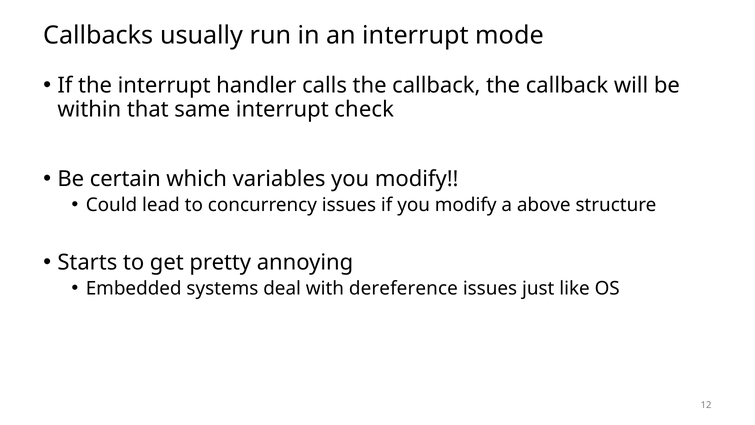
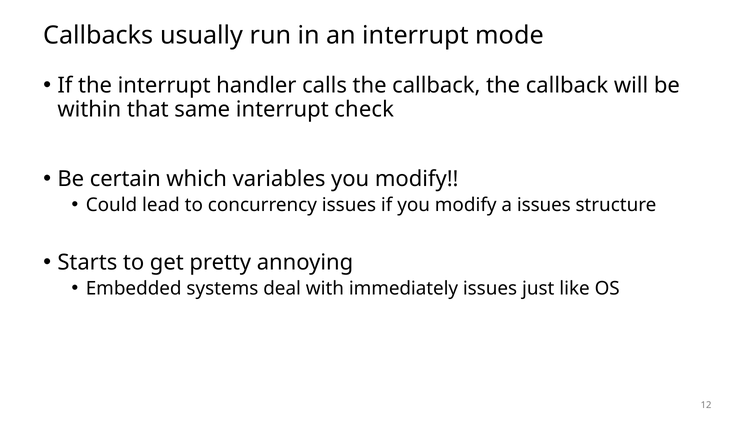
a above: above -> issues
dereference: dereference -> immediately
